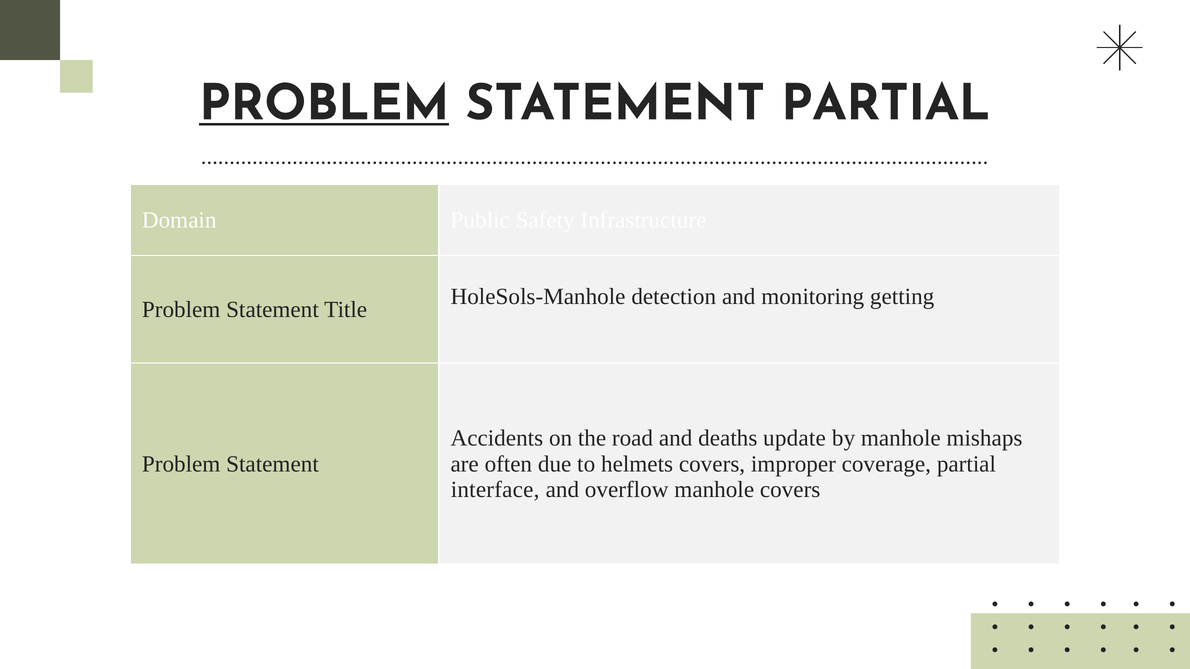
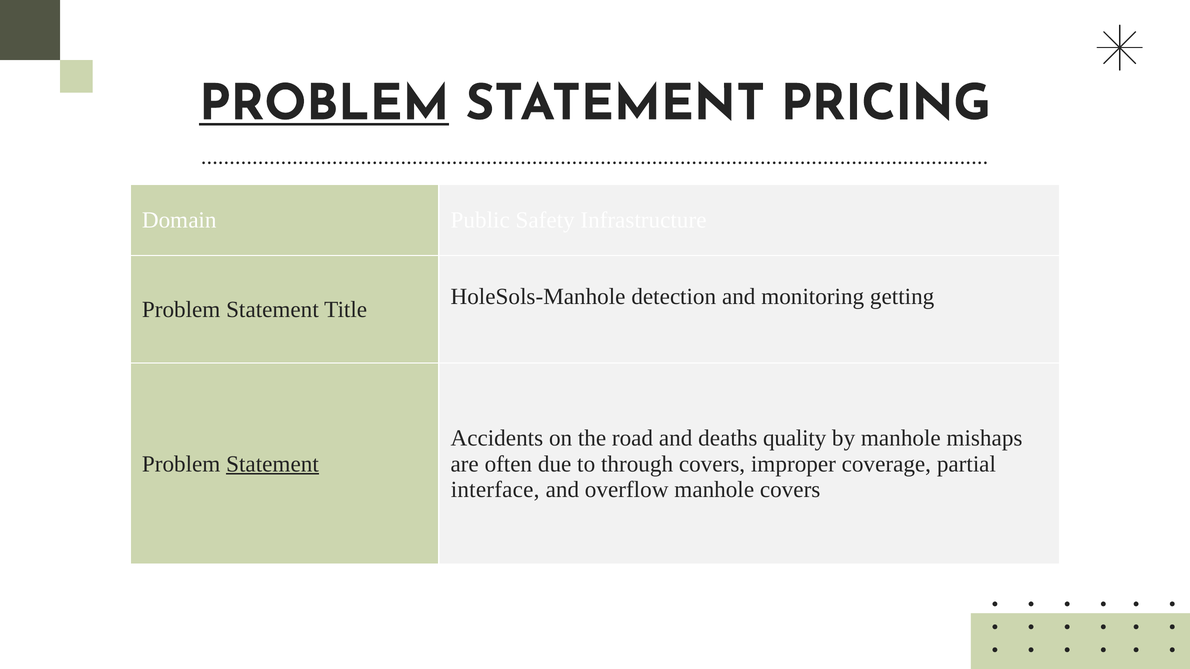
STATEMENT PARTIAL: PARTIAL -> PRICING
update: update -> quality
Statement at (272, 464) underline: none -> present
helmets: helmets -> through
